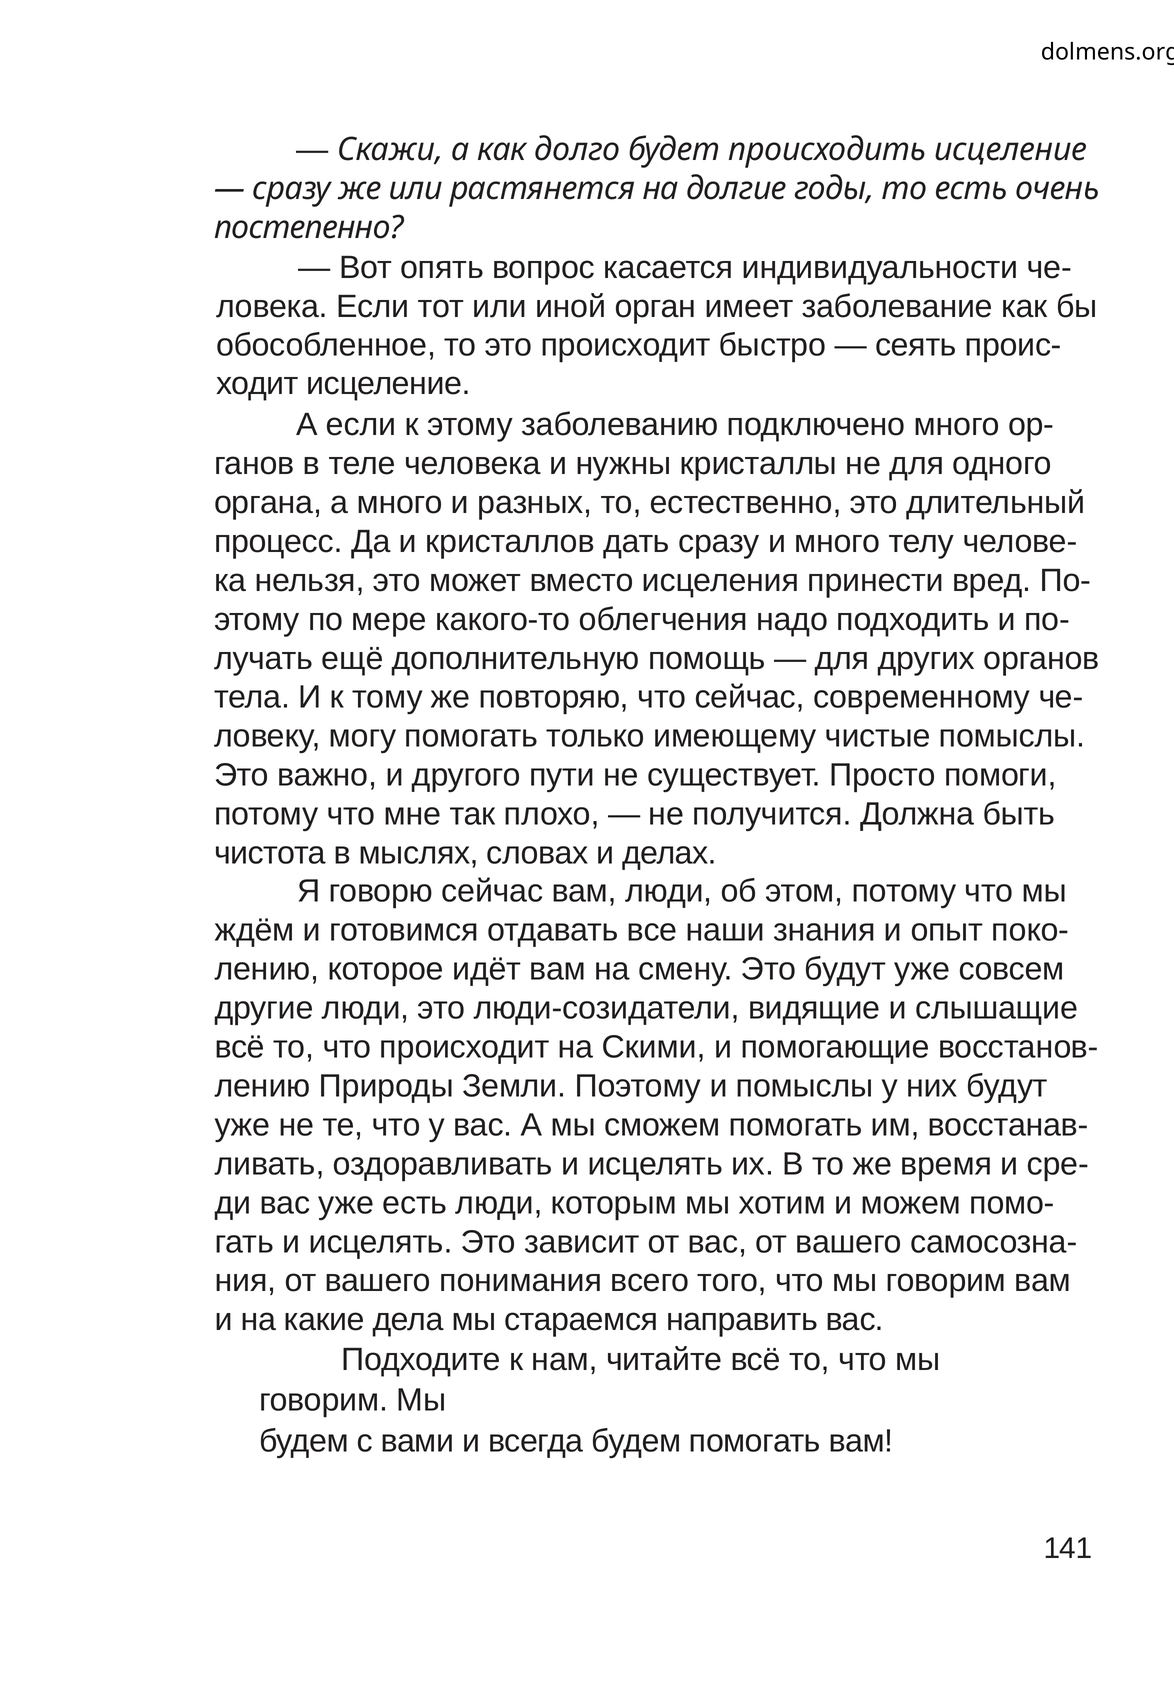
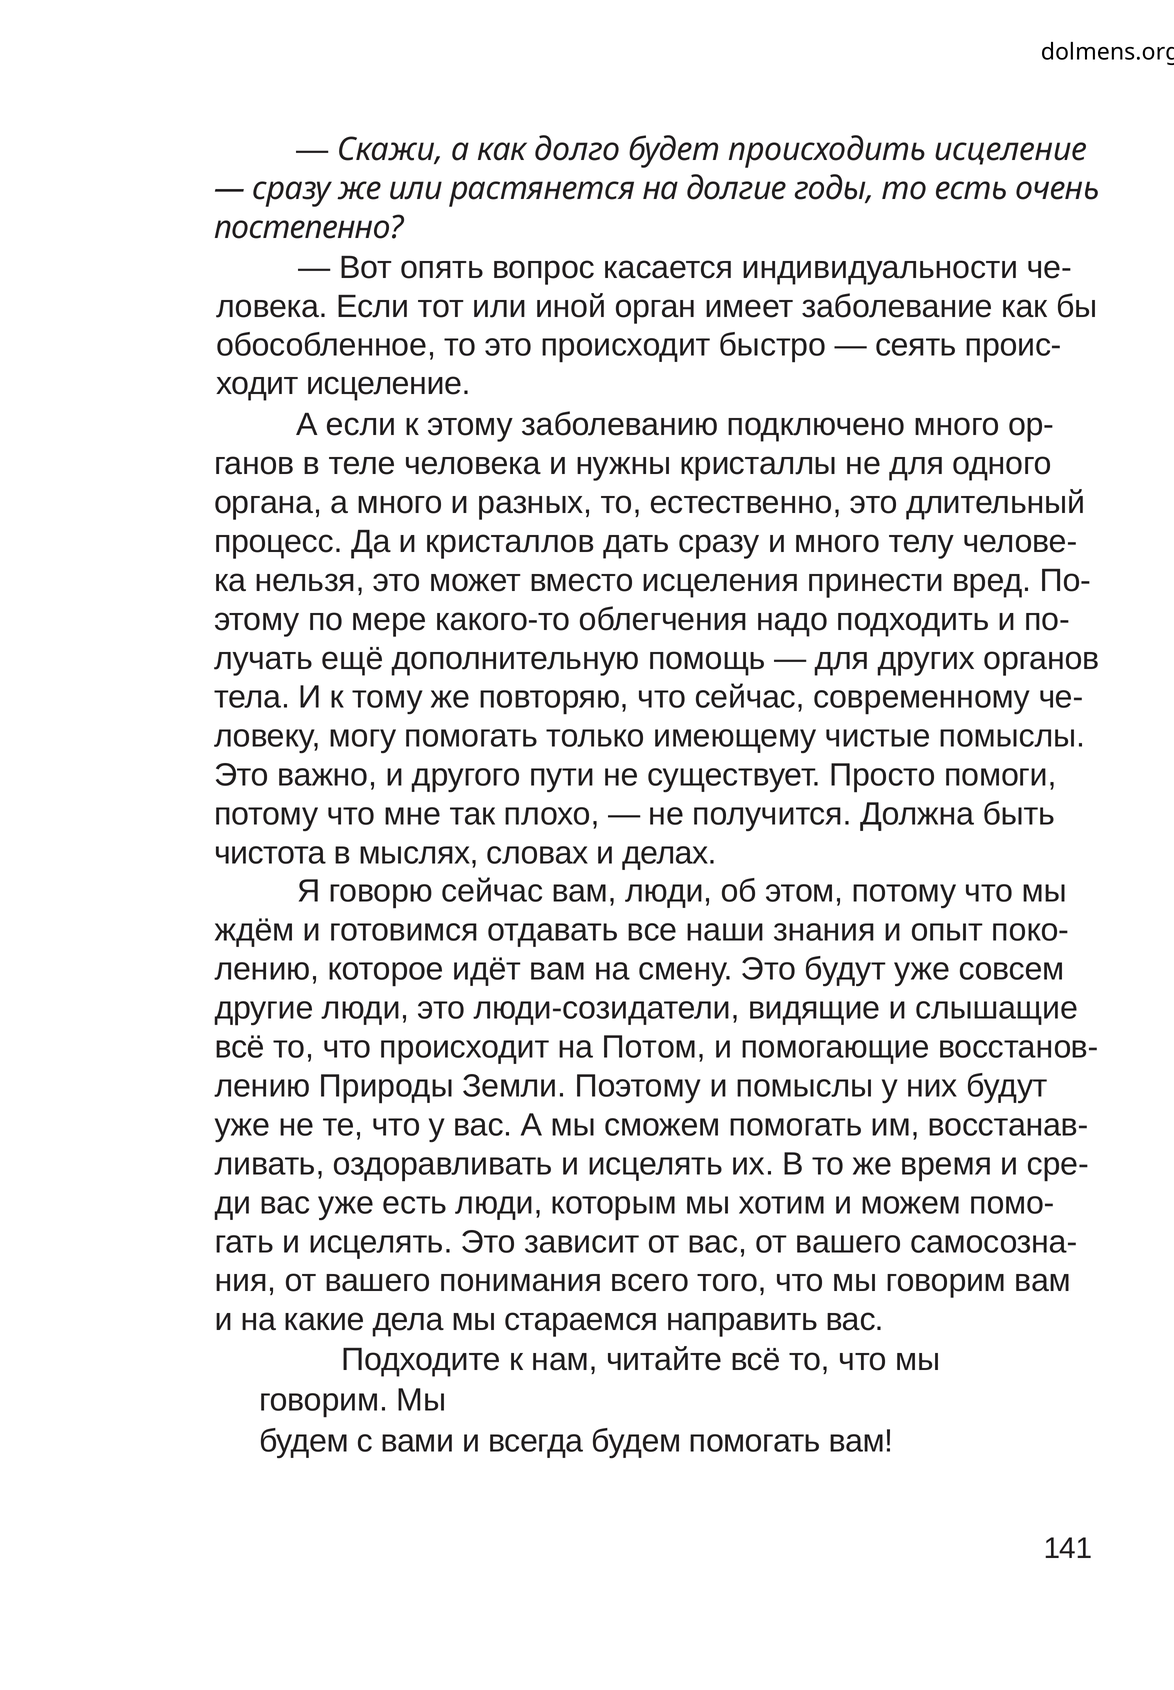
Скими: Скими -> Потом
